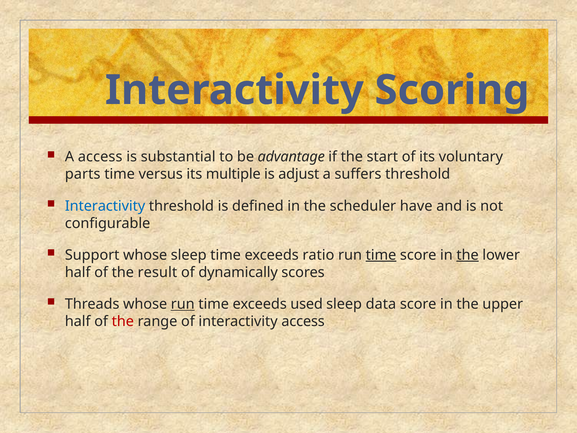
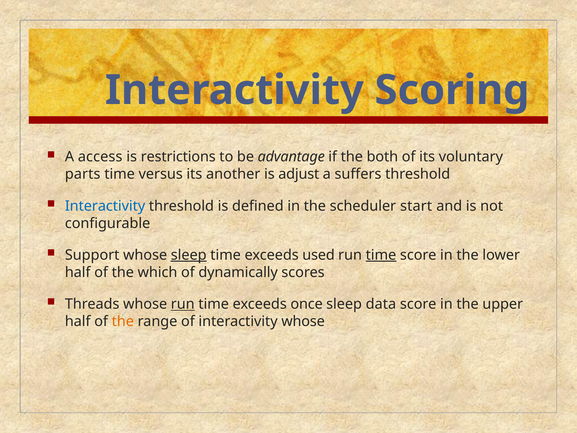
substantial: substantial -> restrictions
start: start -> both
multiple: multiple -> another
have: have -> start
sleep at (189, 255) underline: none -> present
ratio: ratio -> used
the at (468, 255) underline: present -> none
result: result -> which
used: used -> once
the at (123, 321) colour: red -> orange
interactivity access: access -> whose
